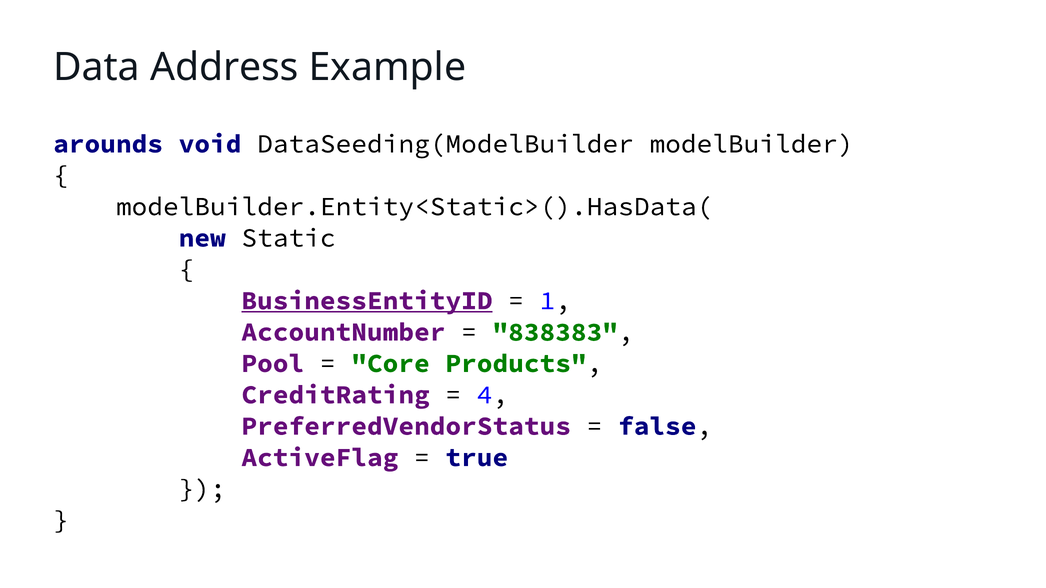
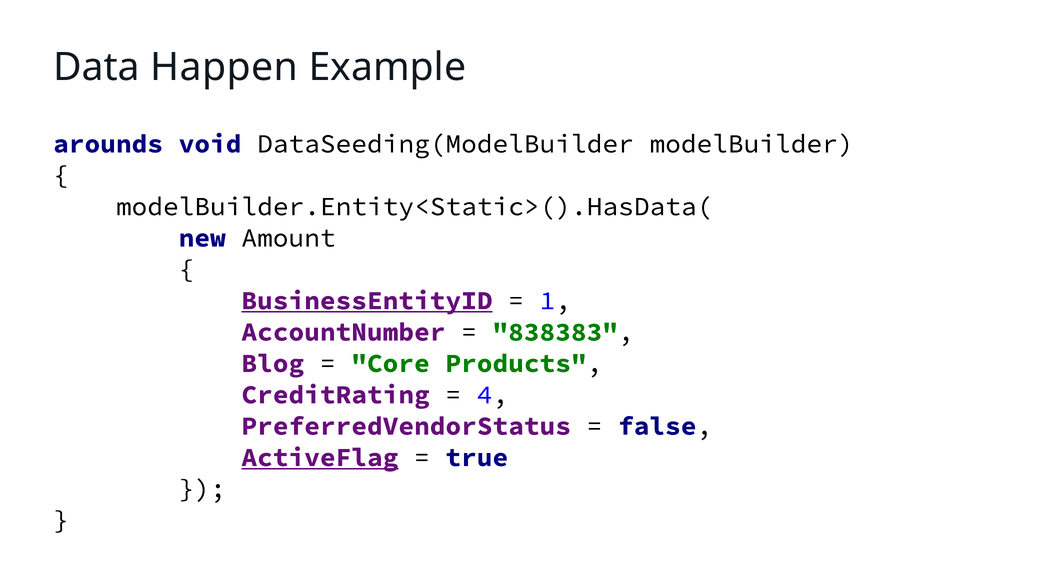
Address: Address -> Happen
Static: Static -> Amount
Pool: Pool -> Blog
ActiveFlag underline: none -> present
